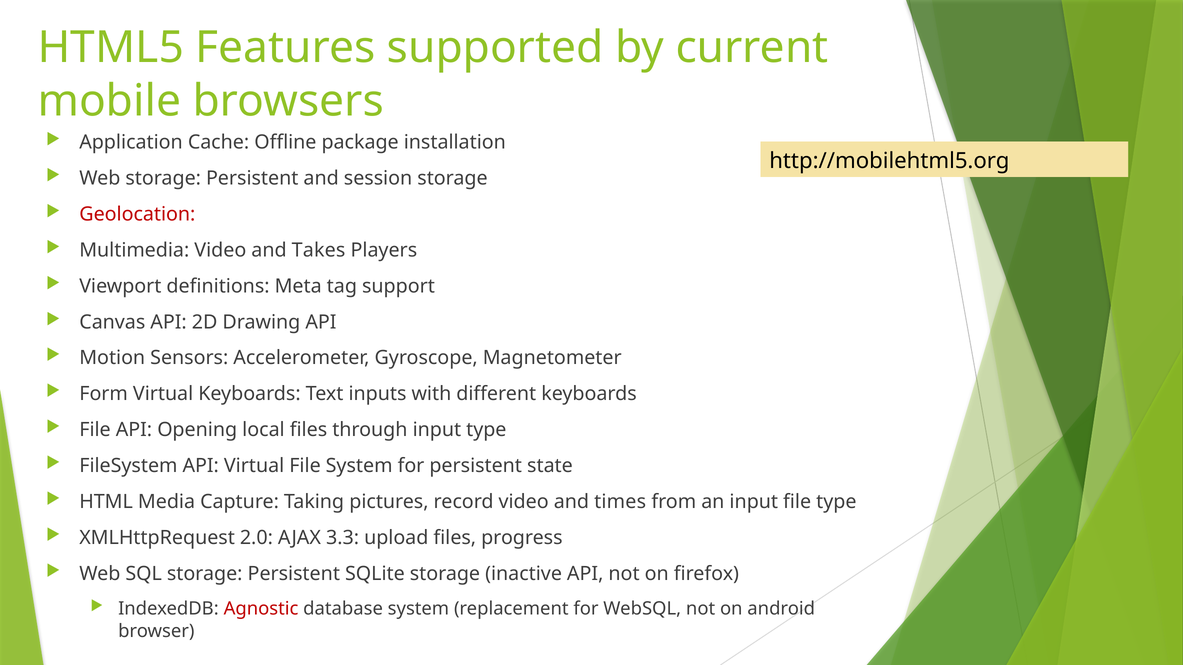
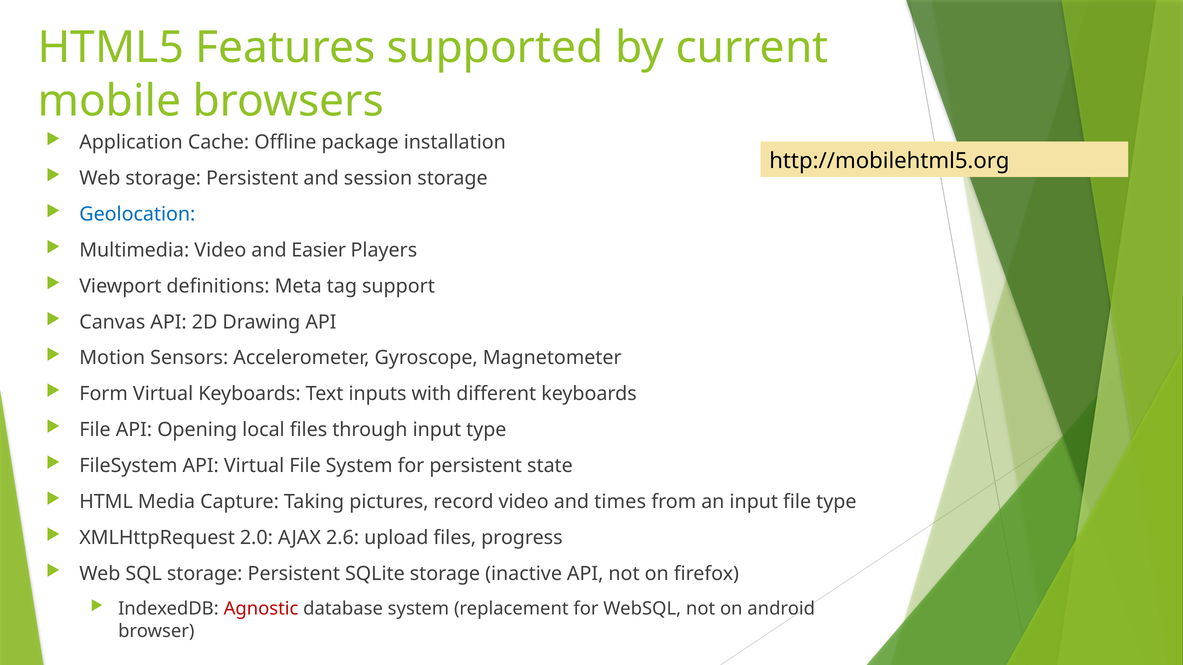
Geolocation colour: red -> blue
Takes: Takes -> Easier
3.3: 3.3 -> 2.6
